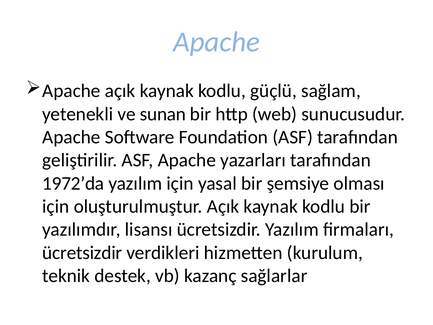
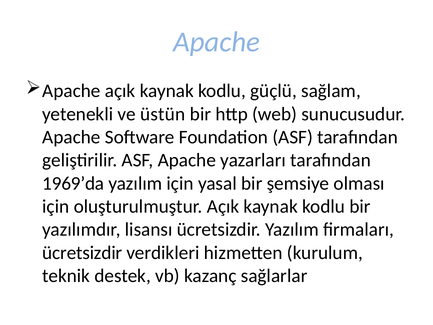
sunan: sunan -> üstün
1972’da: 1972’da -> 1969’da
